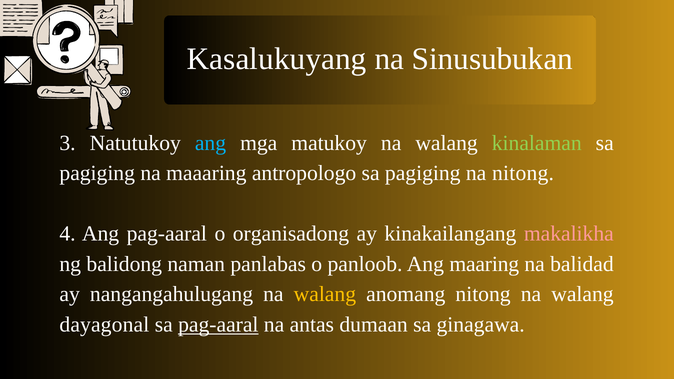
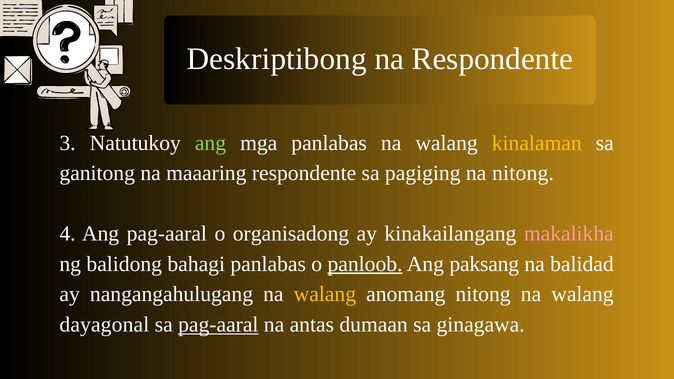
Kasalukuyang: Kasalukuyang -> Deskriptibong
na Sinusubukan: Sinusubukan -> Respondente
ang at (211, 143) colour: light blue -> light green
mga matukoy: matukoy -> panlabas
kinalaman colour: light green -> yellow
pagiging at (97, 173): pagiging -> ganitong
maaaring antropologo: antropologo -> respondente
naman: naman -> bahagi
panloob underline: none -> present
maaring: maaring -> paksang
